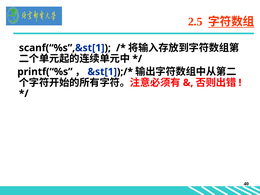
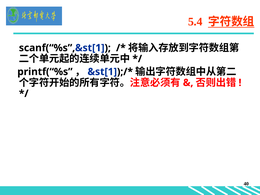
2.5: 2.5 -> 5.4
